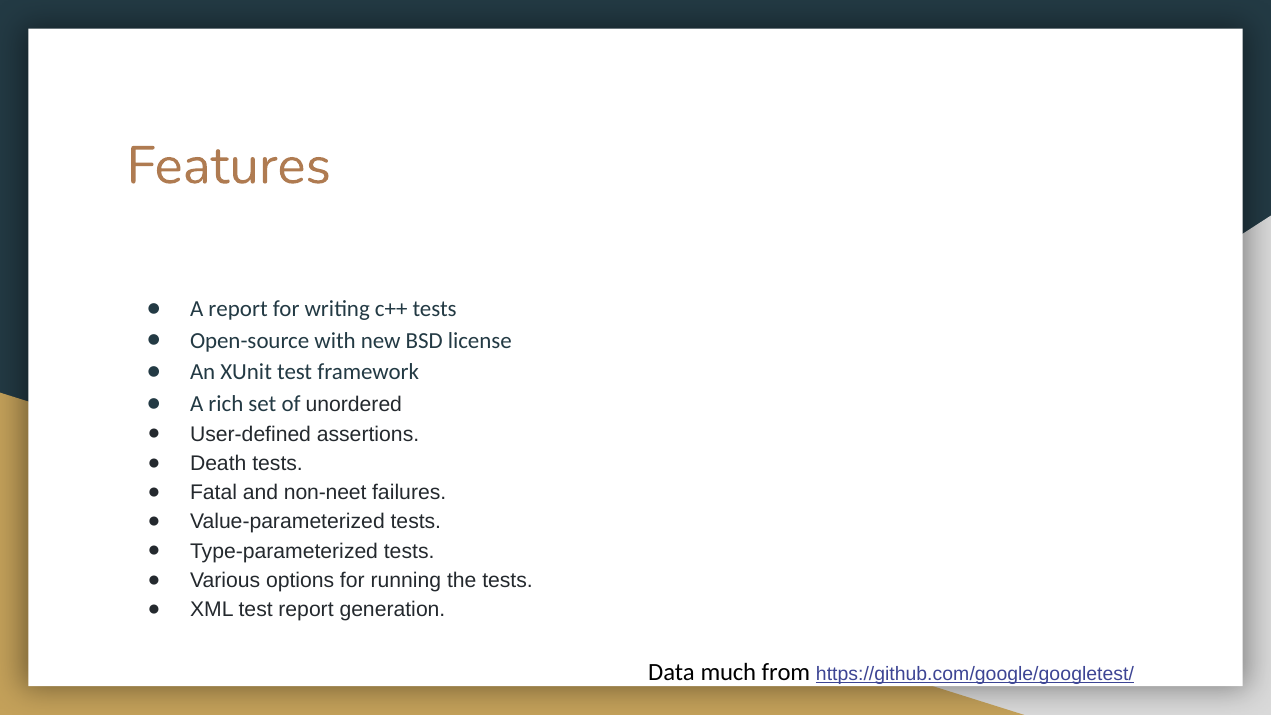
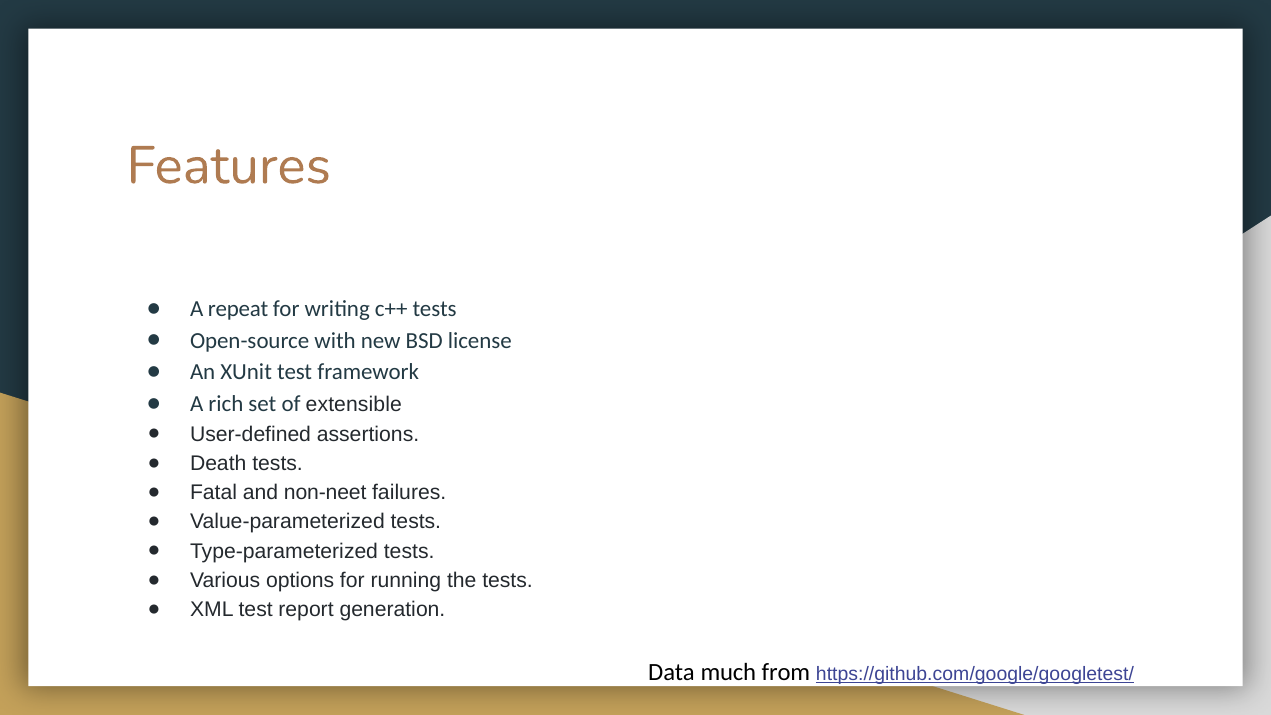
A report: report -> repeat
unordered: unordered -> extensible
